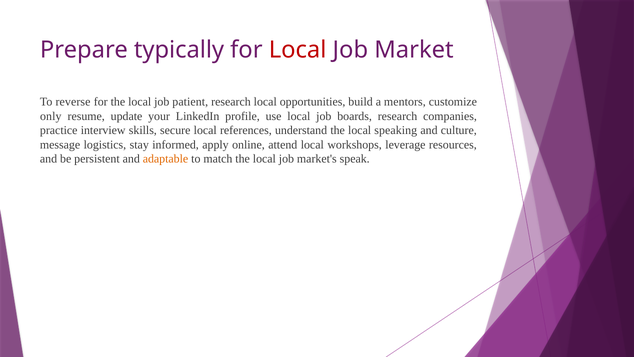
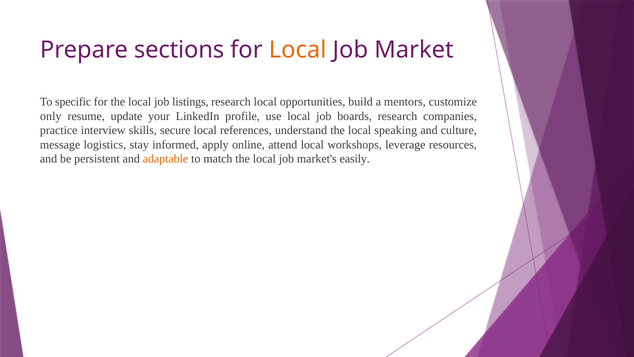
typically: typically -> sections
Local at (298, 50) colour: red -> orange
reverse: reverse -> specific
patient: patient -> listings
speak: speak -> easily
